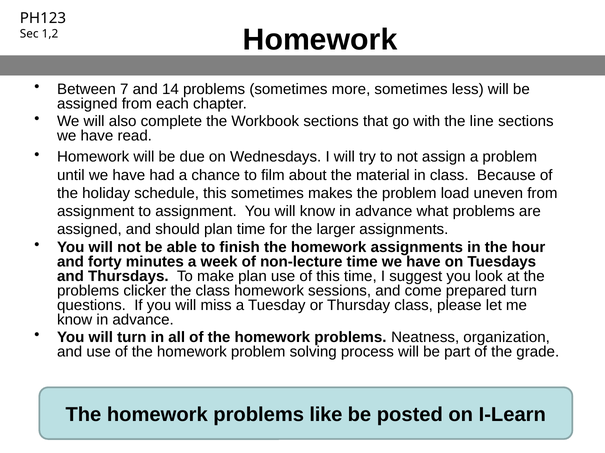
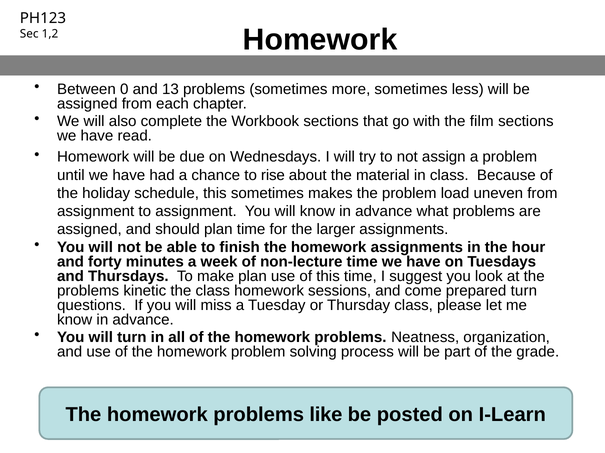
7: 7 -> 0
14: 14 -> 13
line: line -> film
film: film -> rise
clicker: clicker -> kinetic
